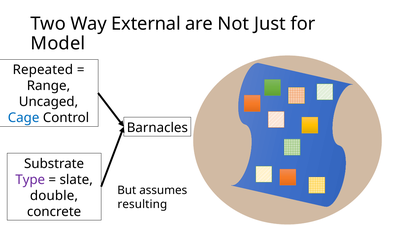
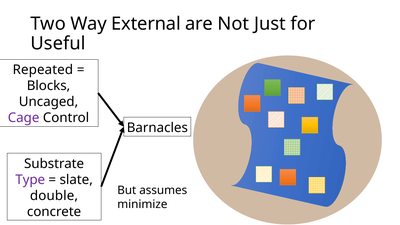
Model: Model -> Useful
Range: Range -> Blocks
Cage colour: blue -> purple
resulting: resulting -> minimize
